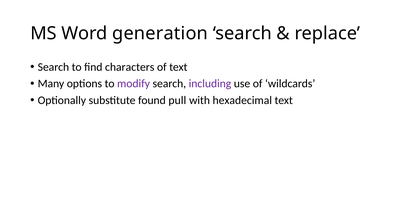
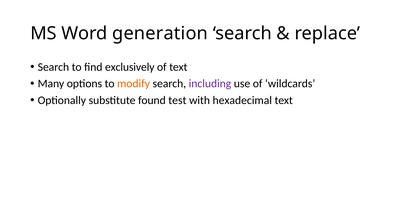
characters: characters -> exclusively
modify colour: purple -> orange
pull: pull -> test
